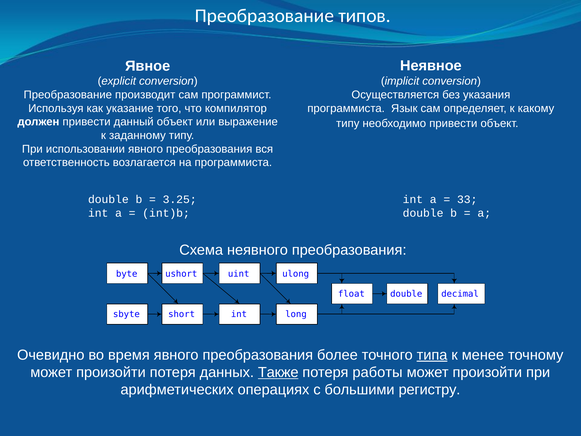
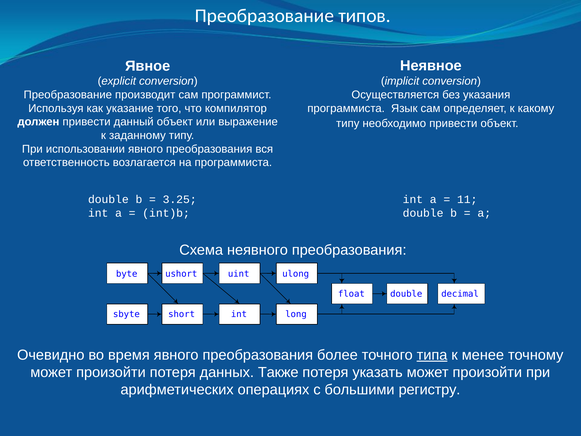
33: 33 -> 11
Также underline: present -> none
работы: работы -> указать
